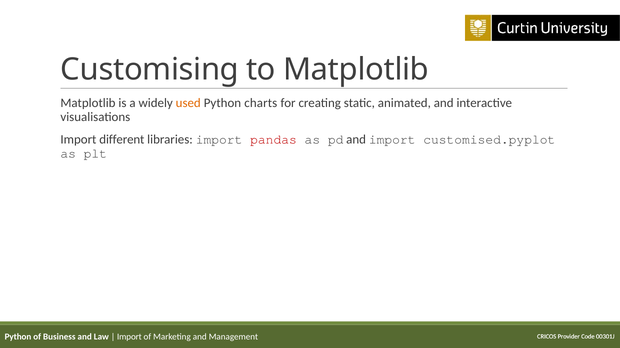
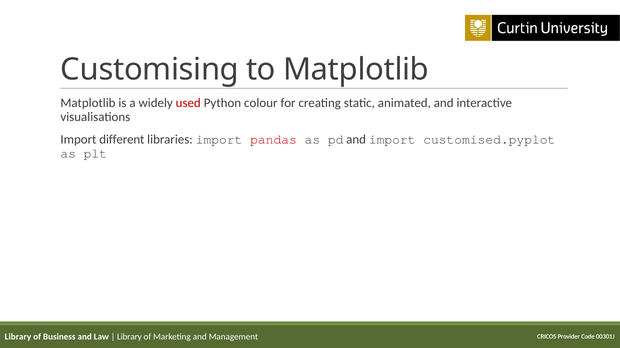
used colour: orange -> red
charts: charts -> colour
Python at (18, 338): Python -> Library
Import at (129, 338): Import -> Library
